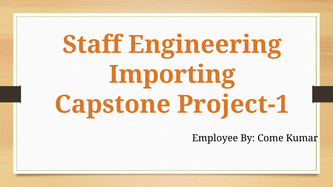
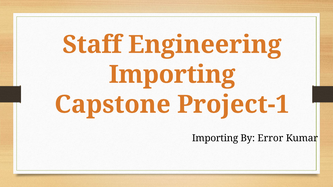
Employee at (215, 138): Employee -> Importing
Come: Come -> Error
